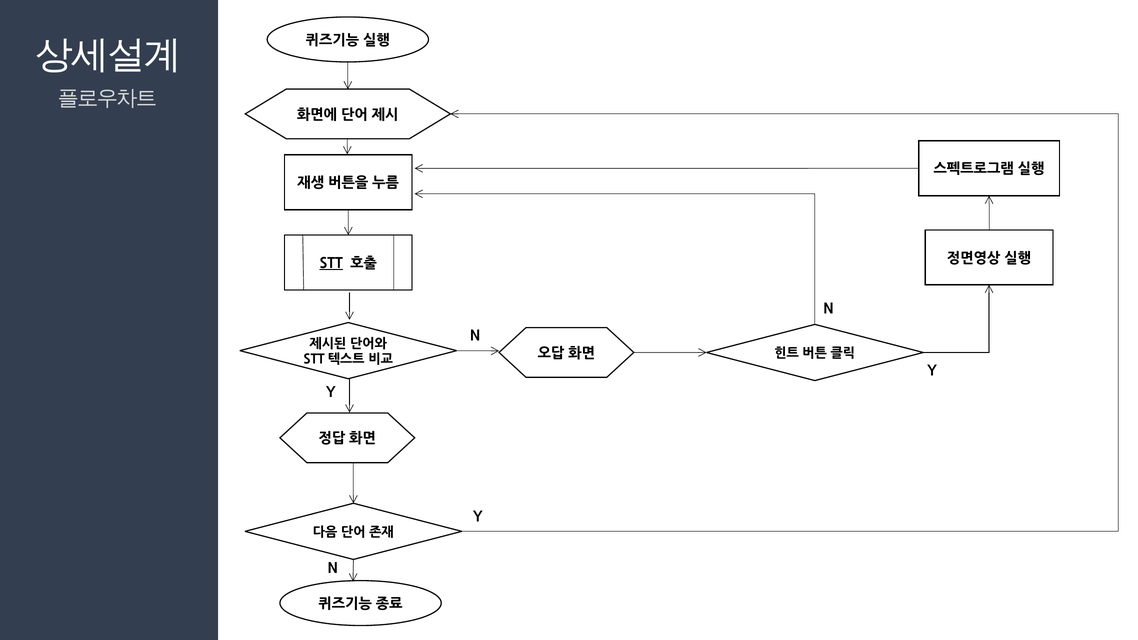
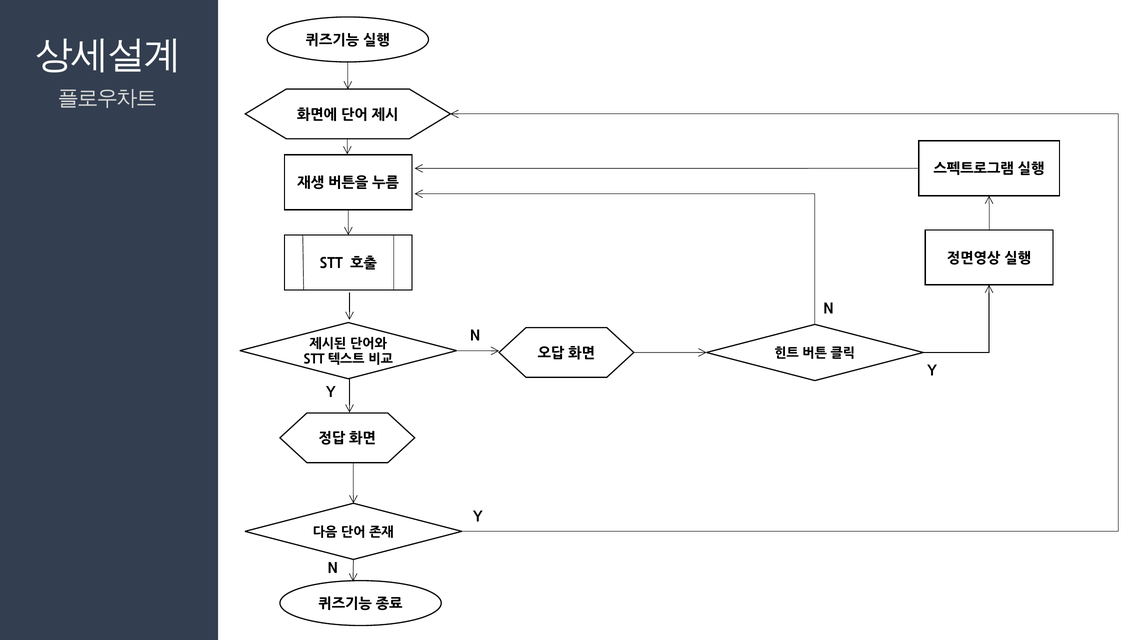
STT underline: present -> none
